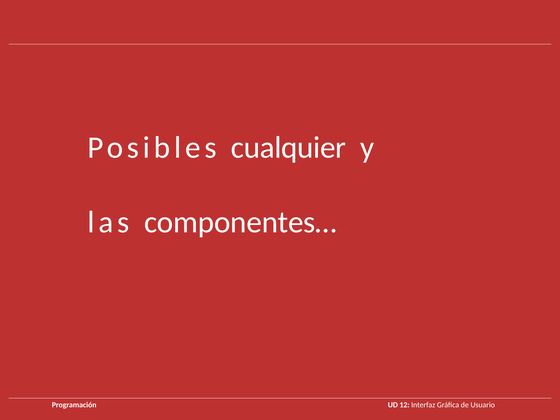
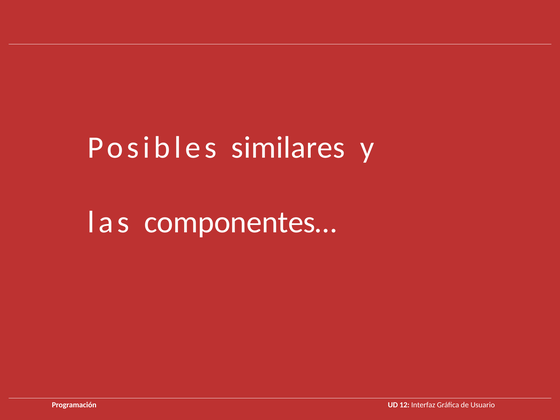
cualquier: cualquier -> similares
